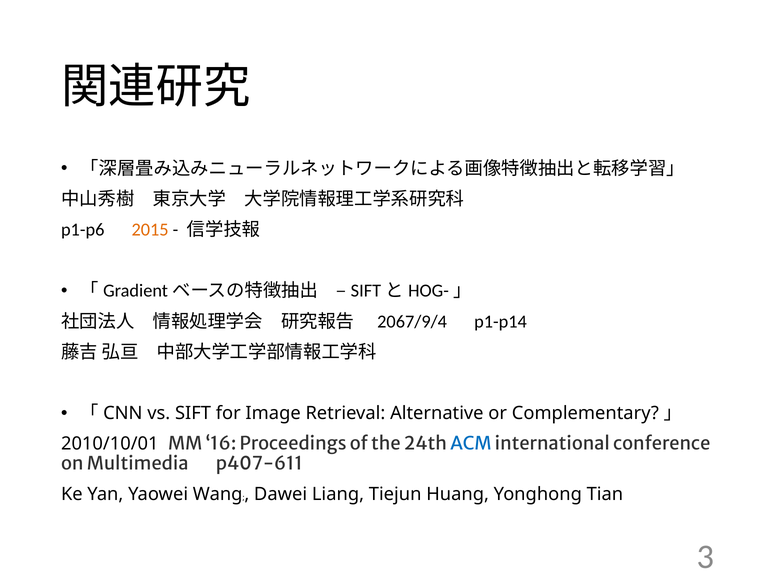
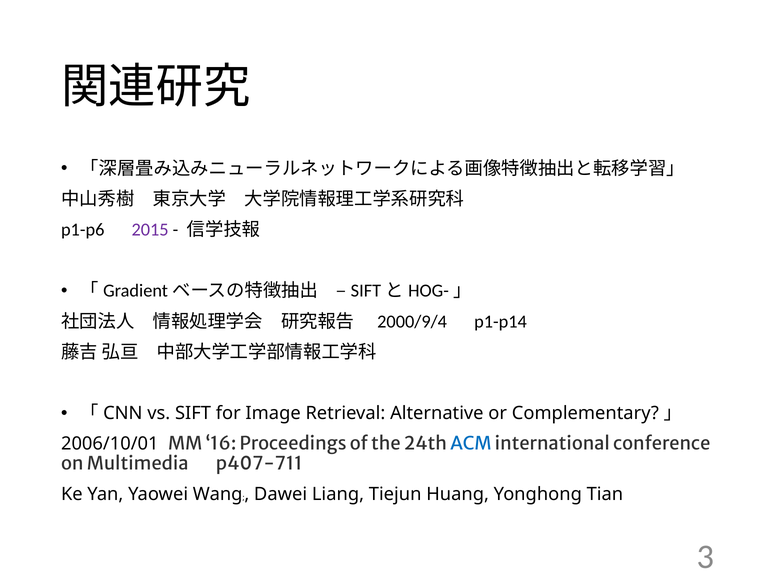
2015 colour: orange -> purple
2067/9/4: 2067/9/4 -> 2000/9/4
2010/10/01: 2010/10/01 -> 2006/10/01
p407-611: p407-611 -> p407-711
